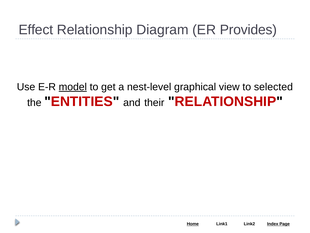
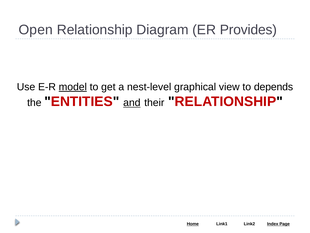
Effect: Effect -> Open
selected: selected -> depends
and underline: none -> present
